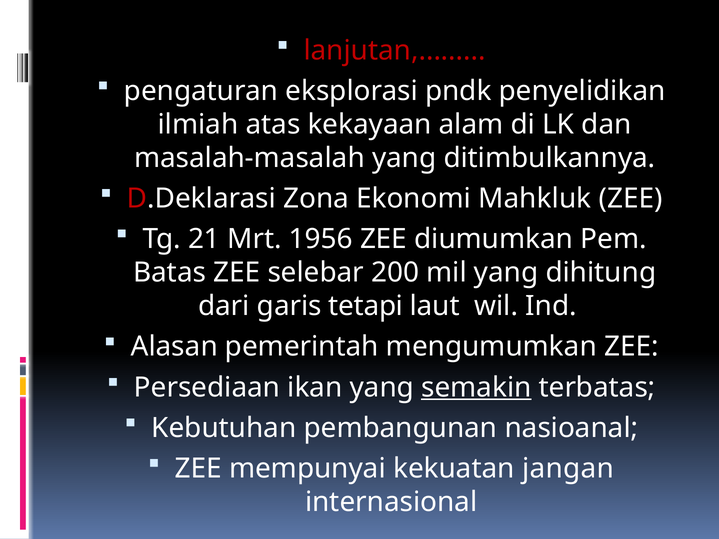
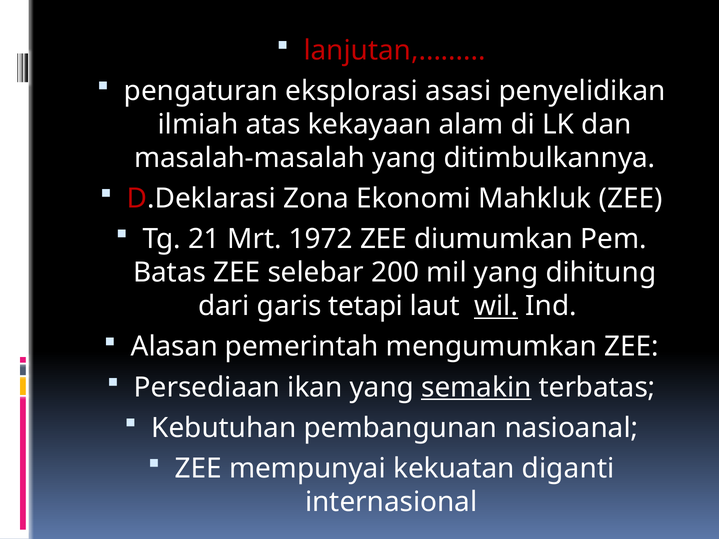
pndk: pndk -> asasi
1956: 1956 -> 1972
wil underline: none -> present
jangan: jangan -> diganti
